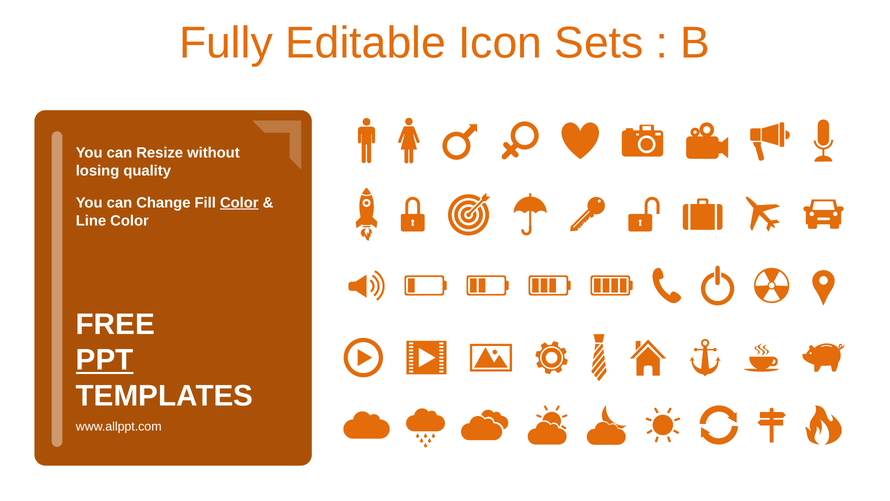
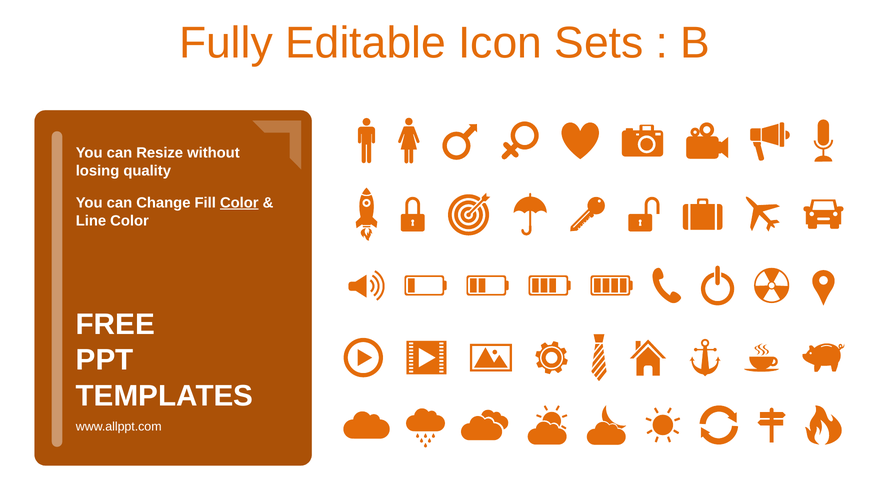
PPT underline: present -> none
